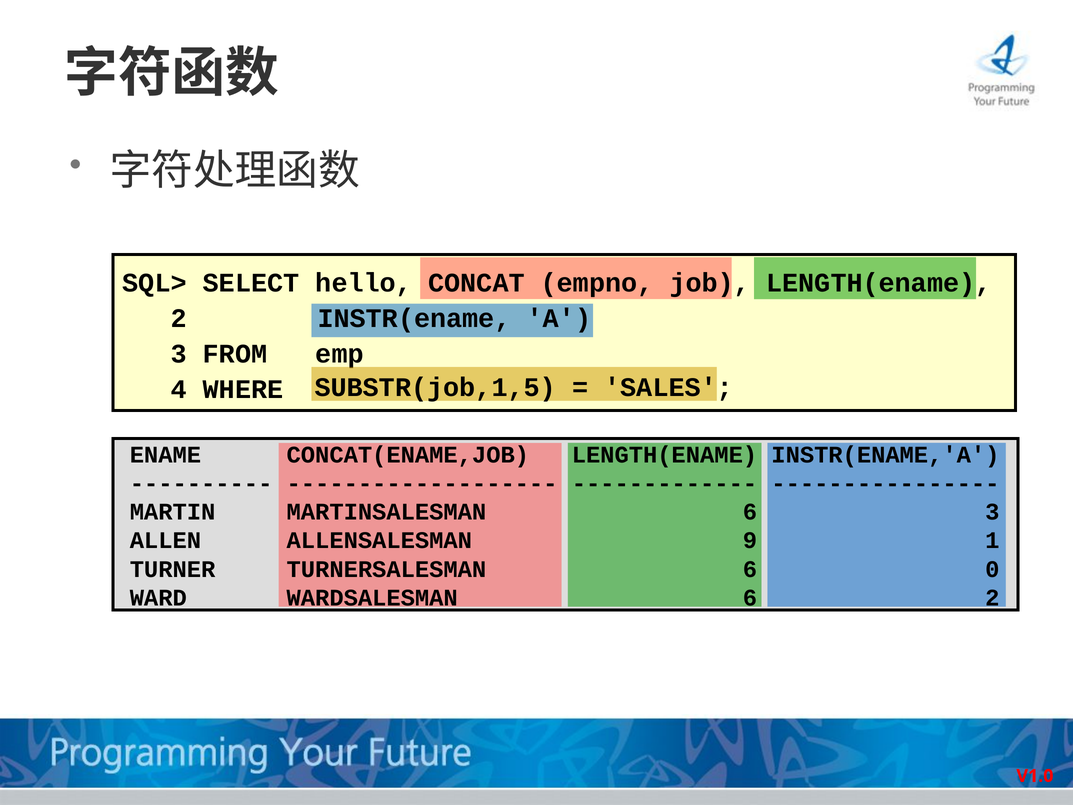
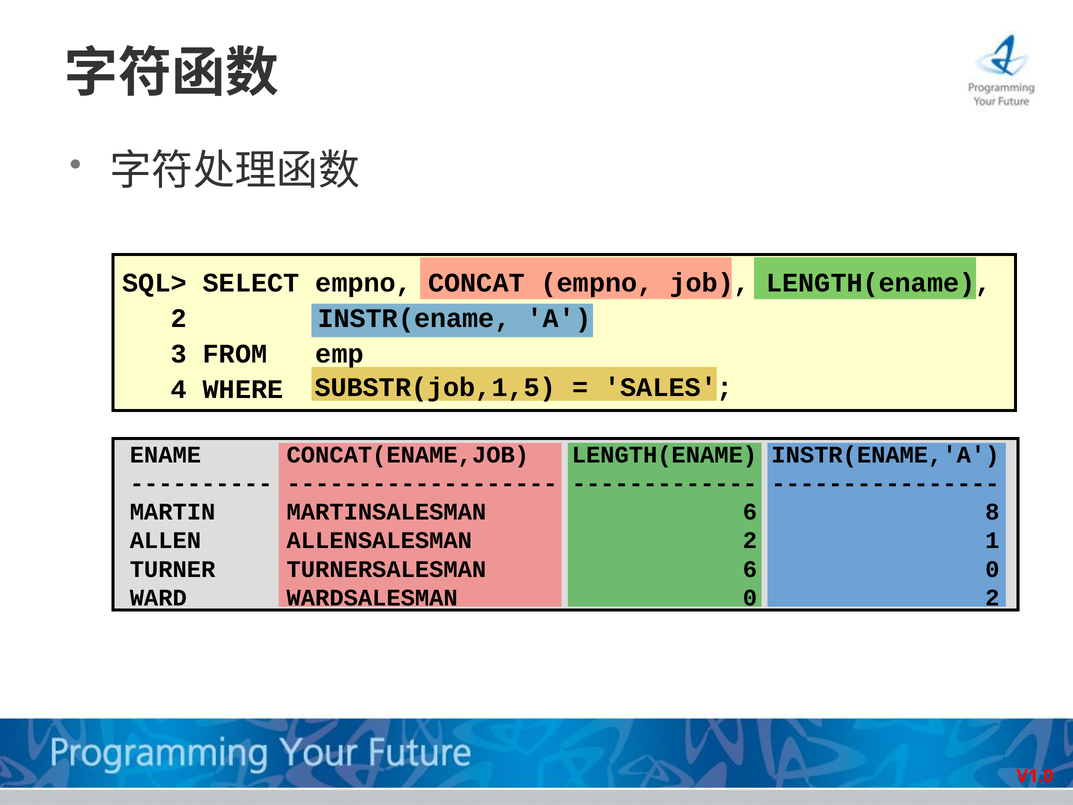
SELECT hello: hello -> empno
6 3: 3 -> 8
ALLENSALESMAN 9: 9 -> 2
WARDSALESMAN 6: 6 -> 0
